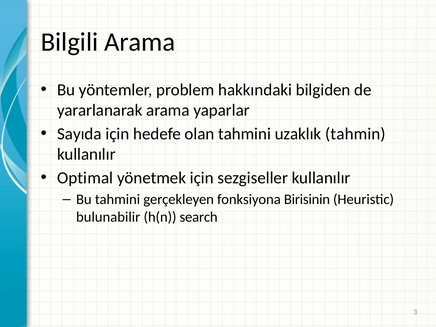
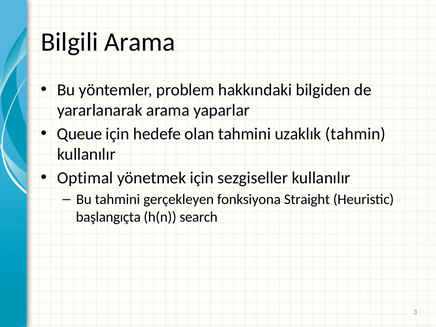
Sayıda: Sayıda -> Queue
Birisinin: Birisinin -> Straight
bulunabilir: bulunabilir -> başlangıçta
